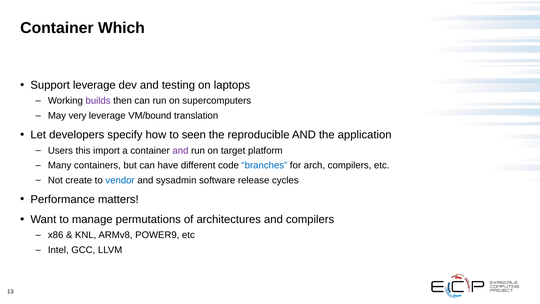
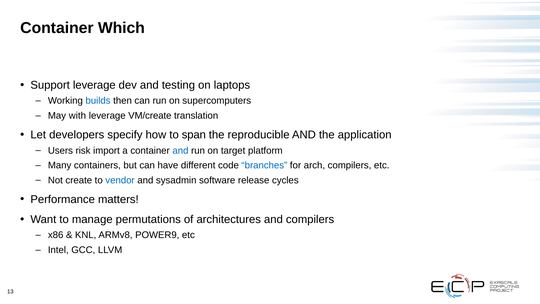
builds colour: purple -> blue
very: very -> with
VM/bound: VM/bound -> VM/create
seen: seen -> span
this: this -> risk
and at (180, 150) colour: purple -> blue
